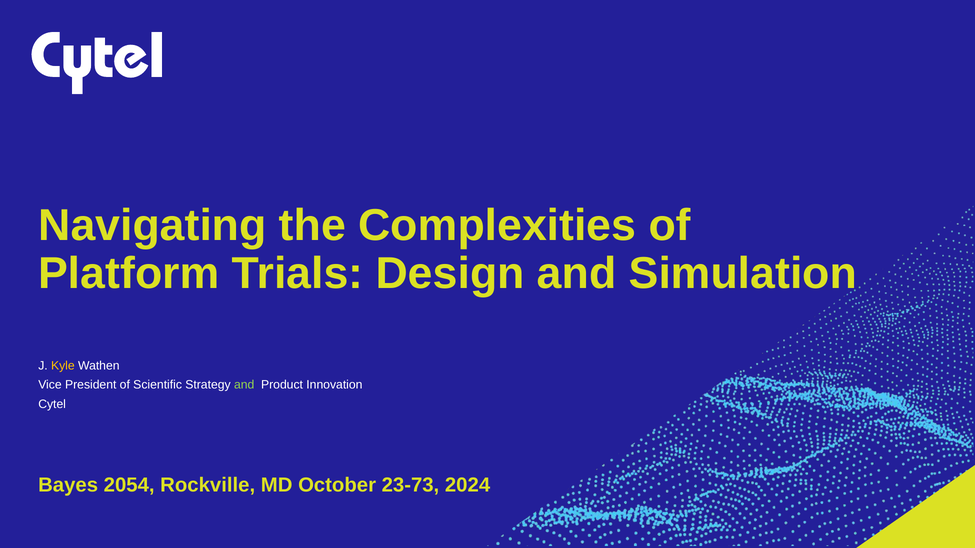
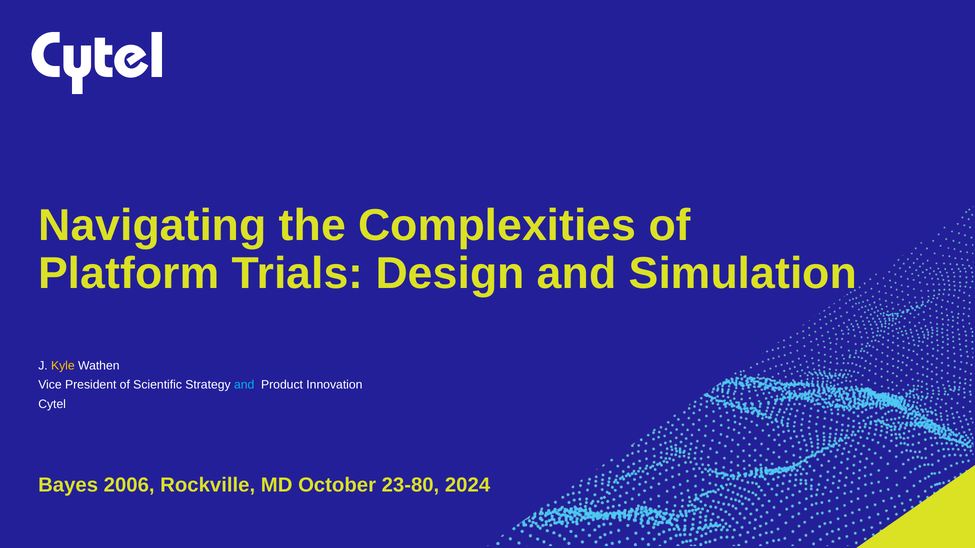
and at (244, 385) colour: light green -> light blue
2054: 2054 -> 2006
23-73: 23-73 -> 23-80
